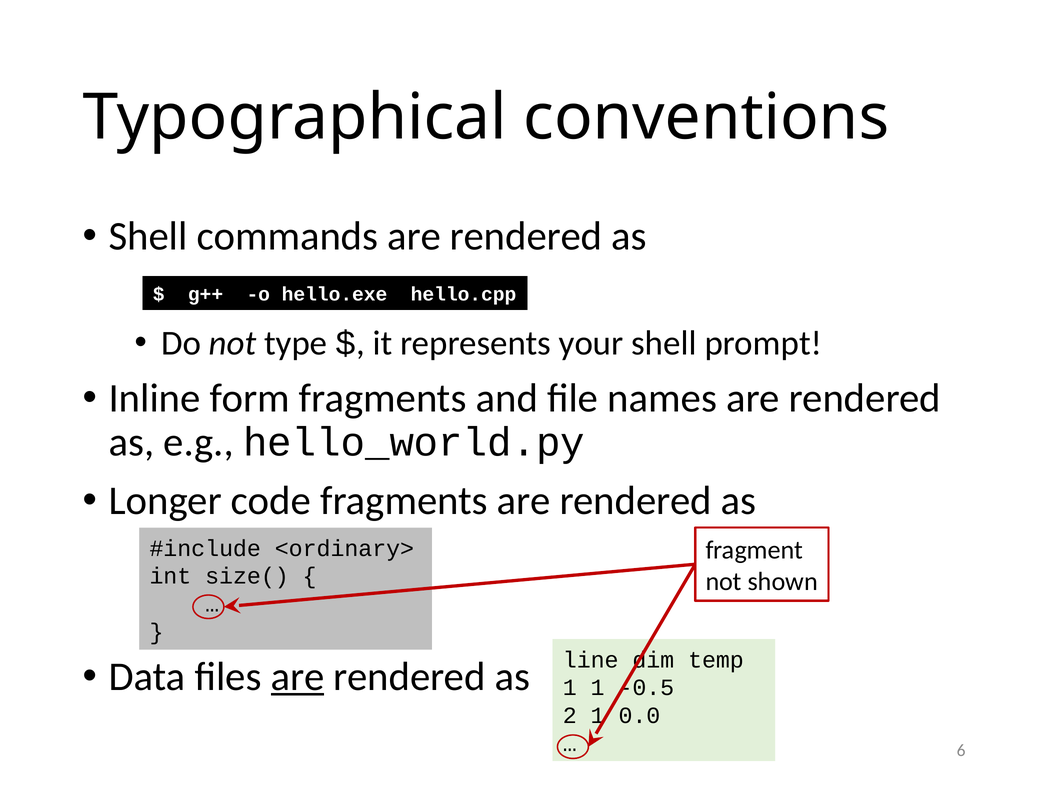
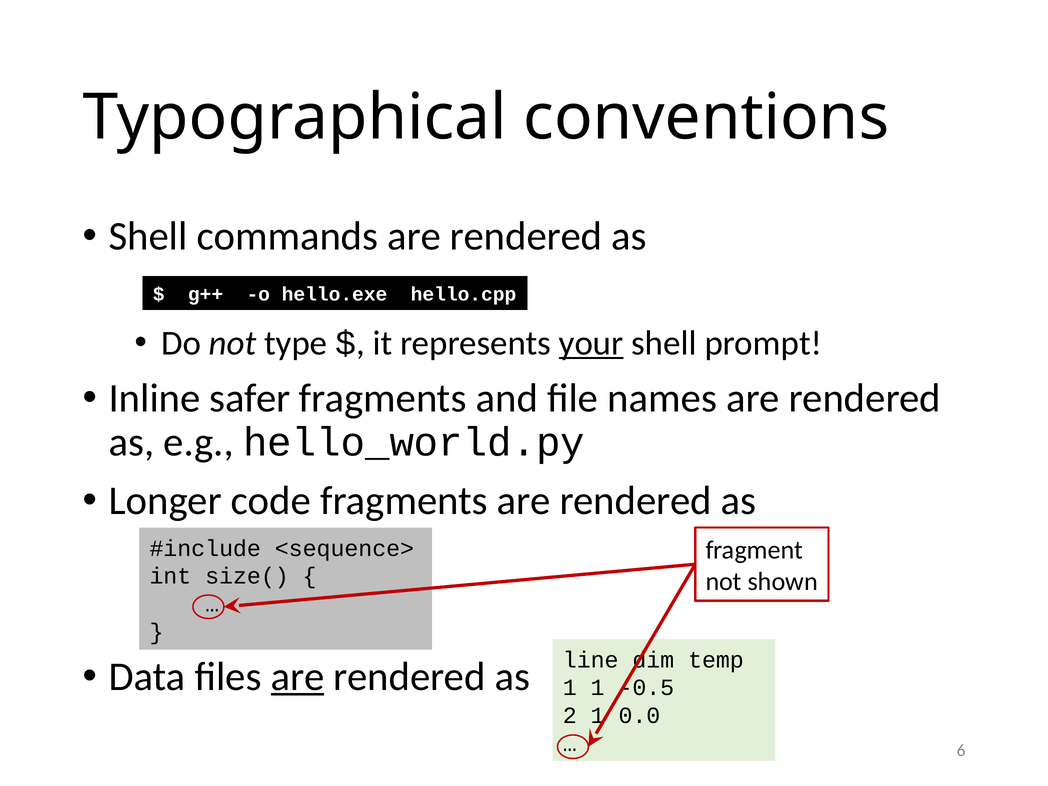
your underline: none -> present
form: form -> safer
<ordinary>: <ordinary> -> <sequence>
